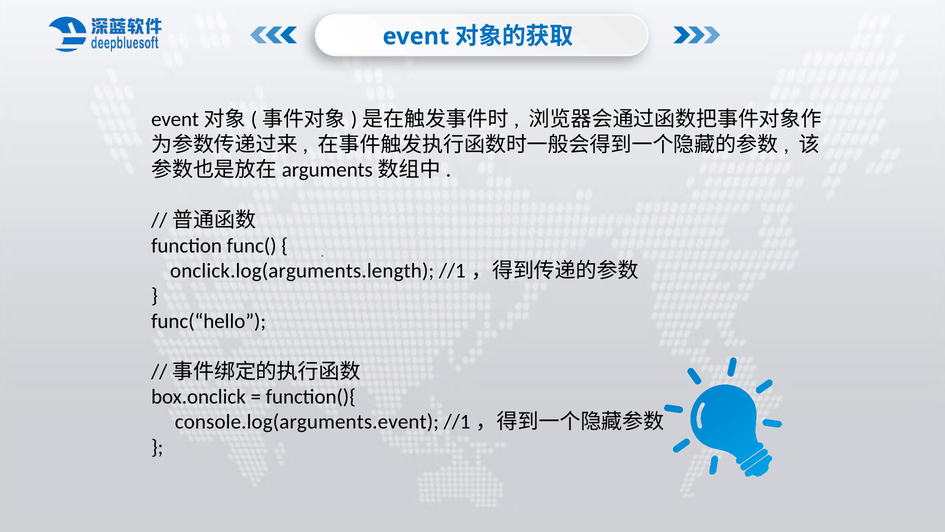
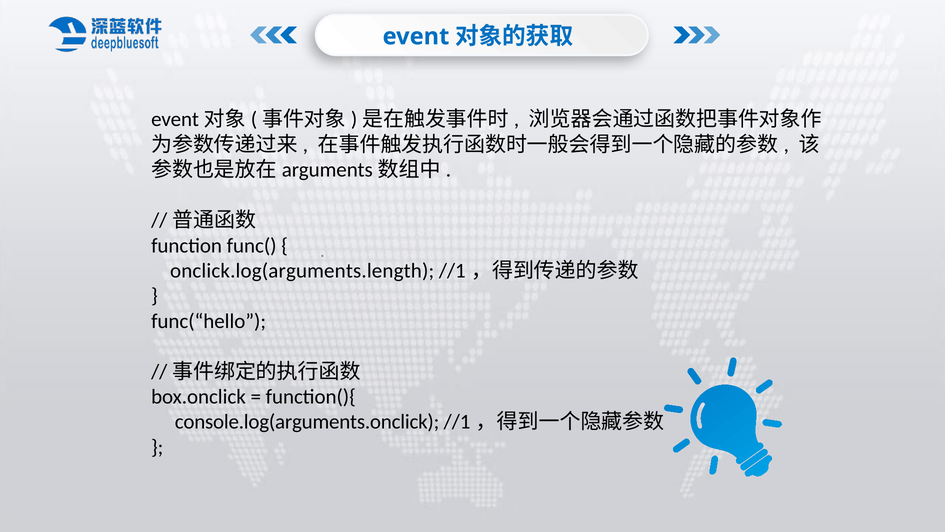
console.log(arguments.event: console.log(arguments.event -> console.log(arguments.onclick
